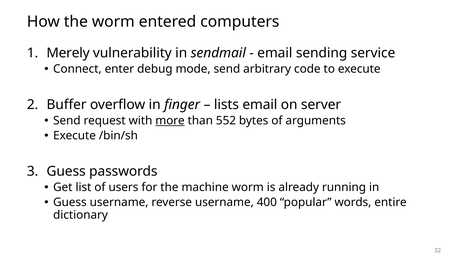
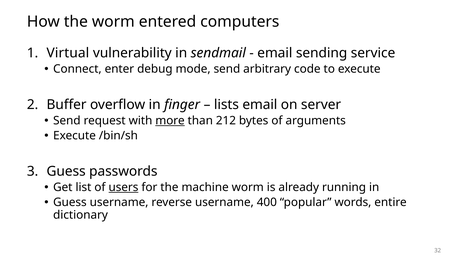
Merely: Merely -> Virtual
552: 552 -> 212
users underline: none -> present
